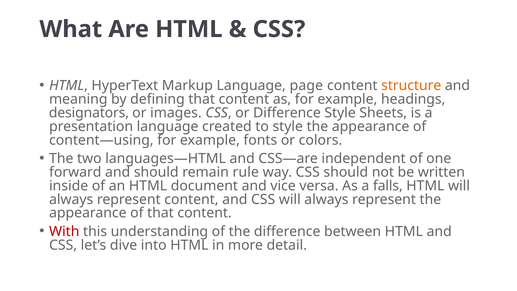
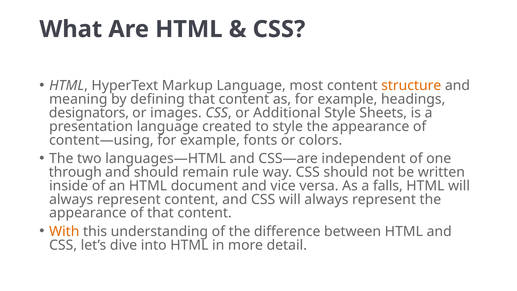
page: page -> most
or Difference: Difference -> Additional
forward: forward -> through
With colour: red -> orange
